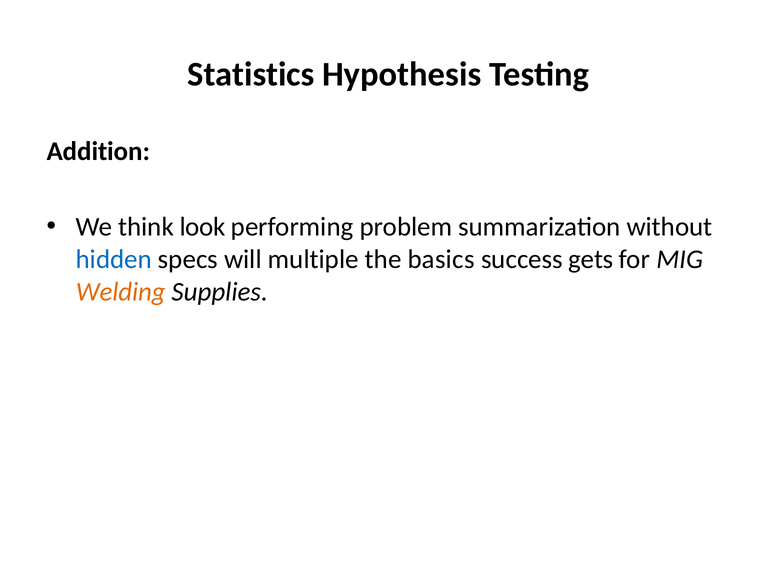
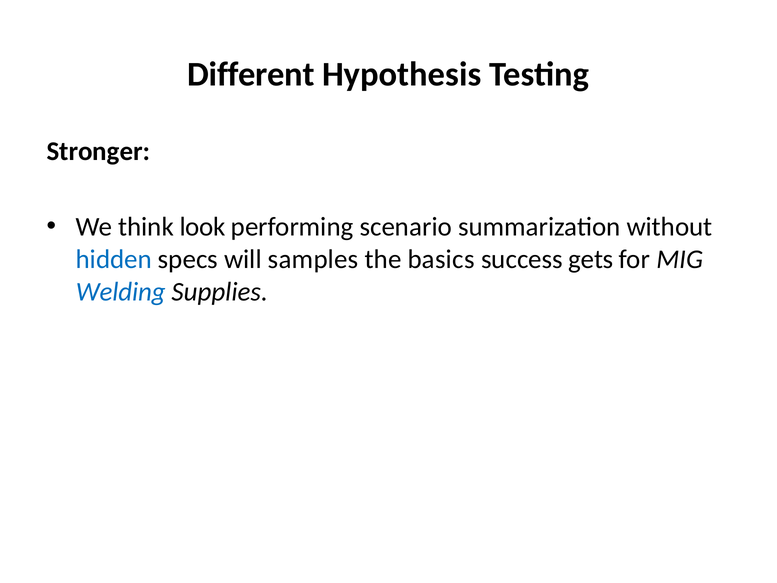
Statistics: Statistics -> Different
Addition: Addition -> Stronger
problem: problem -> scenario
multiple: multiple -> samples
Welding colour: orange -> blue
